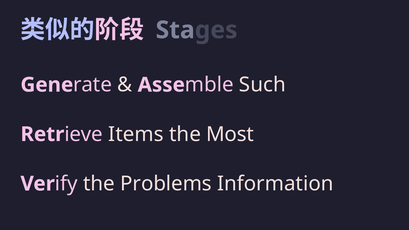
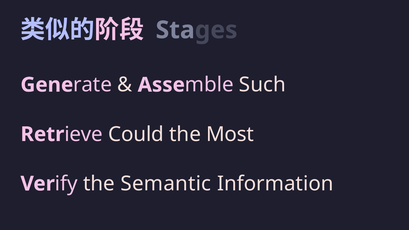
Items: Items -> Could
Problems: Problems -> Semantic
